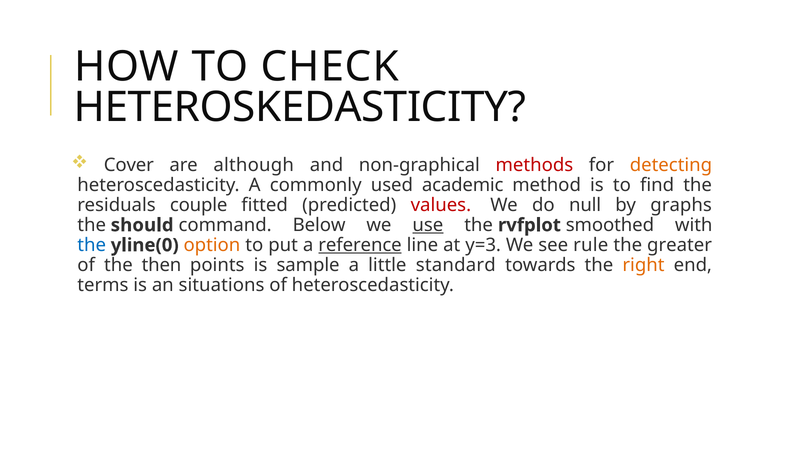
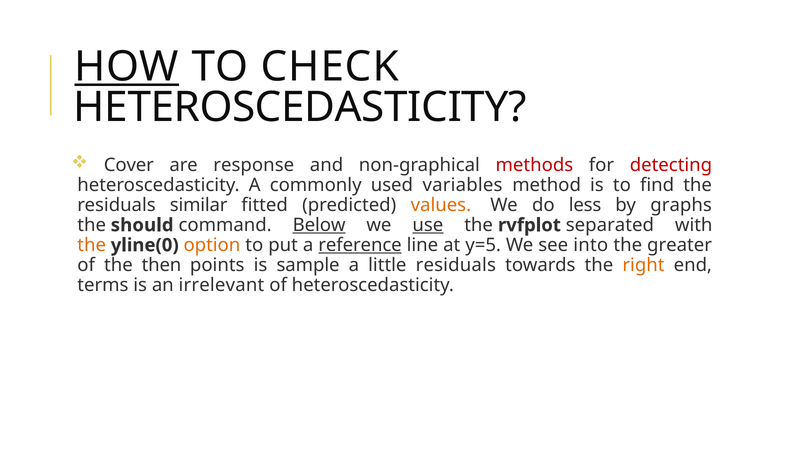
HOW underline: none -> present
HETEROSKEDASTICITY at (300, 107): HETEROSKEDASTICITY -> HETEROSCEDASTICITY
although: although -> response
detecting colour: orange -> red
academic: academic -> variables
couple: couple -> similar
values colour: red -> orange
null: null -> less
Below underline: none -> present
smoothed: smoothed -> separated
the at (92, 246) colour: blue -> orange
y=3: y=3 -> y=5
rule: rule -> into
little standard: standard -> residuals
situations: situations -> irrelevant
